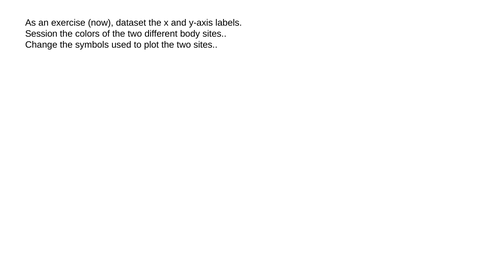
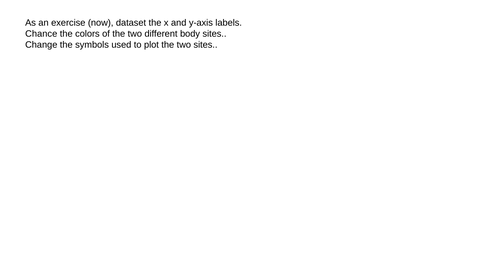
Session: Session -> Chance
